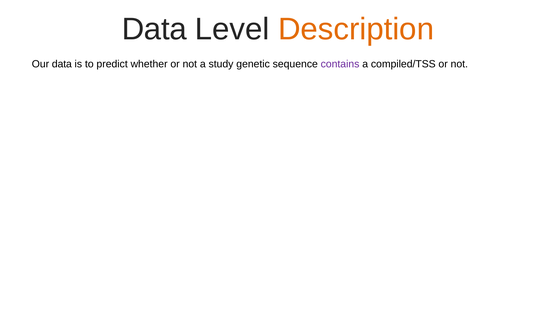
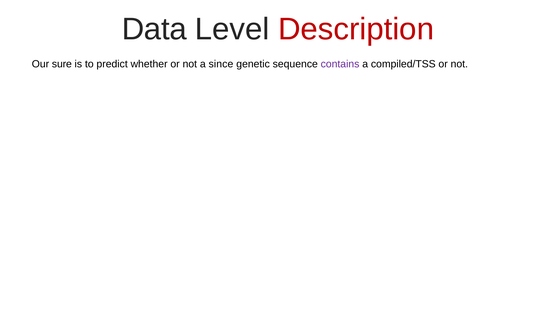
Description colour: orange -> red
Our data: data -> sure
study: study -> since
